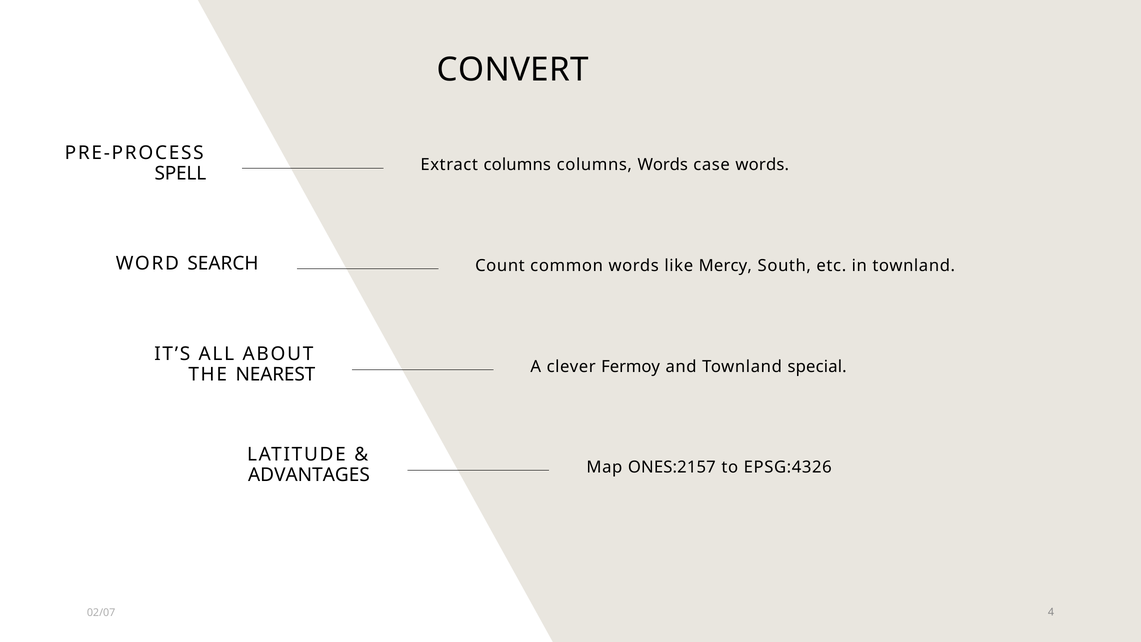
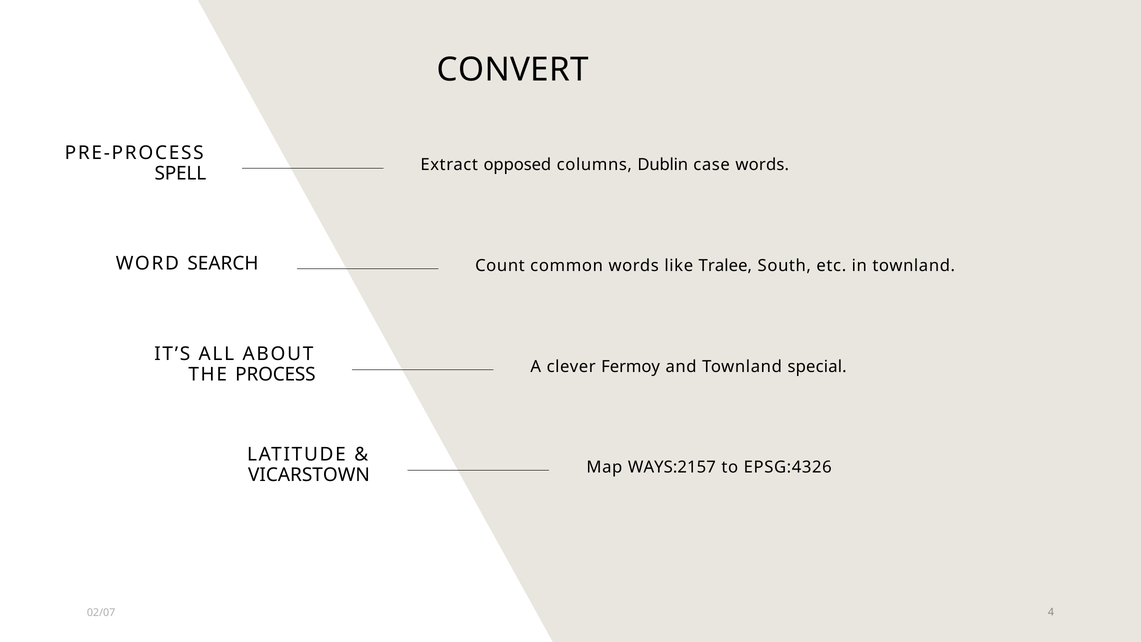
Extract columns: columns -> opposed
columns Words: Words -> Dublin
Mercy: Mercy -> Tralee
NEAREST: NEAREST -> PROCESS
ONES:2157: ONES:2157 -> WAYS:2157
ADVANTAGES: ADVANTAGES -> VICARSTOWN
